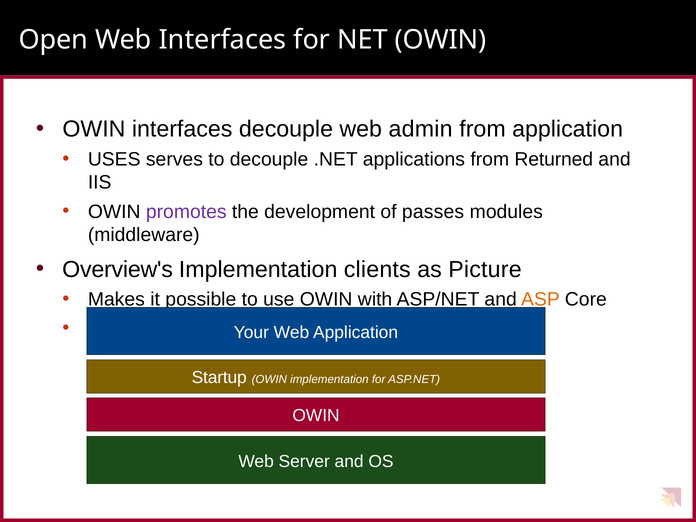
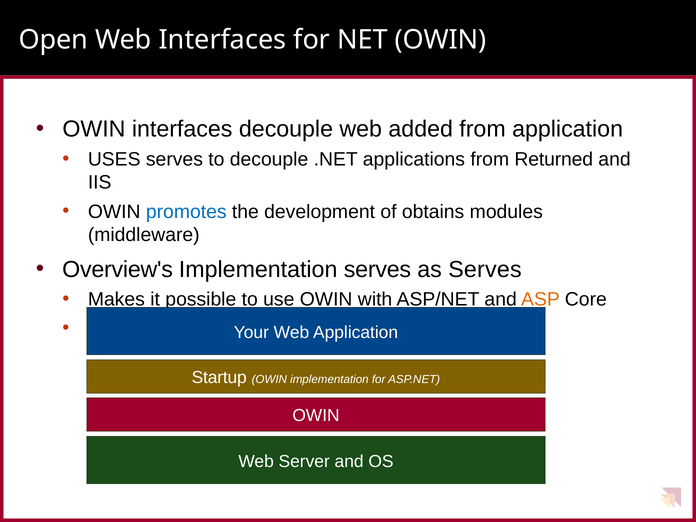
admin: admin -> added
promotes colour: purple -> blue
passes: passes -> obtains
Implementation clients: clients -> serves
as Picture: Picture -> Serves
